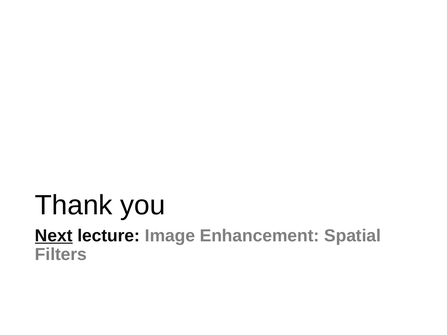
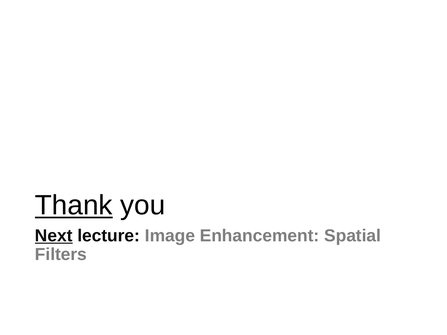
Thank underline: none -> present
